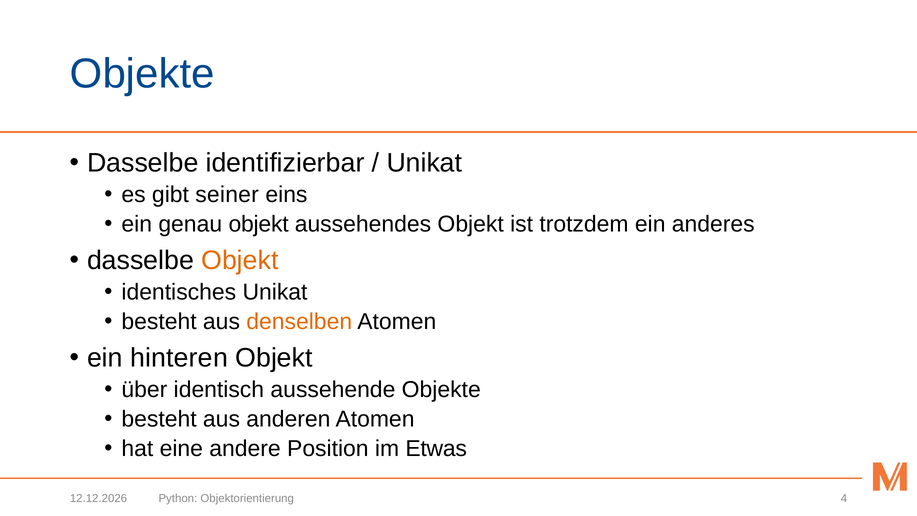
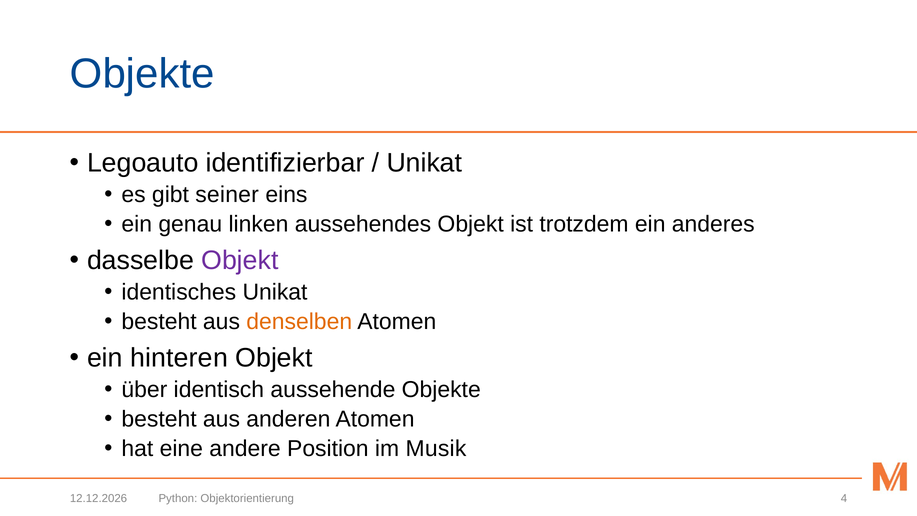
Dasselbe at (143, 163): Dasselbe -> Legoauto
genau objekt: objekt -> linken
Objekt at (240, 260) colour: orange -> purple
Etwas: Etwas -> Musik
